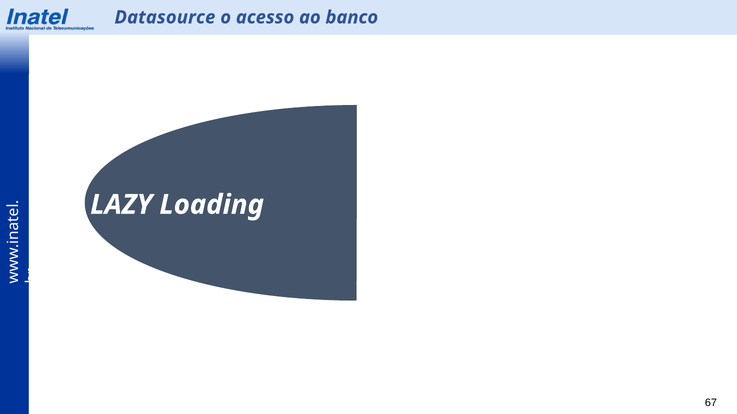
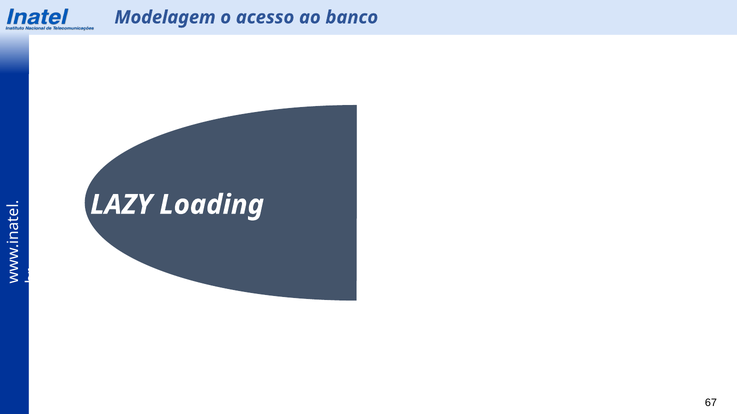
Datasource: Datasource -> Modelagem
